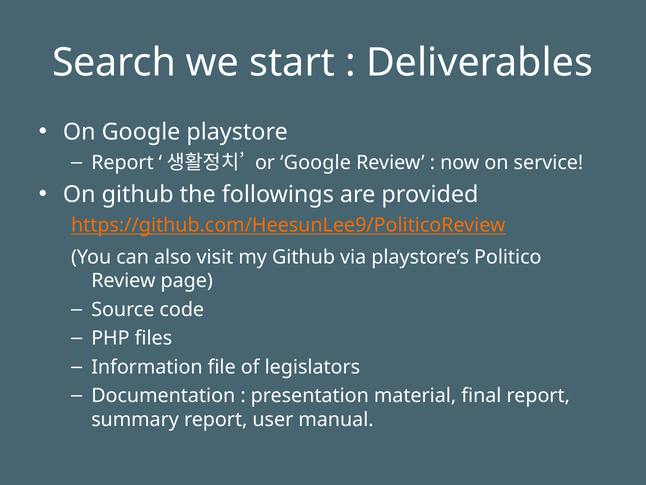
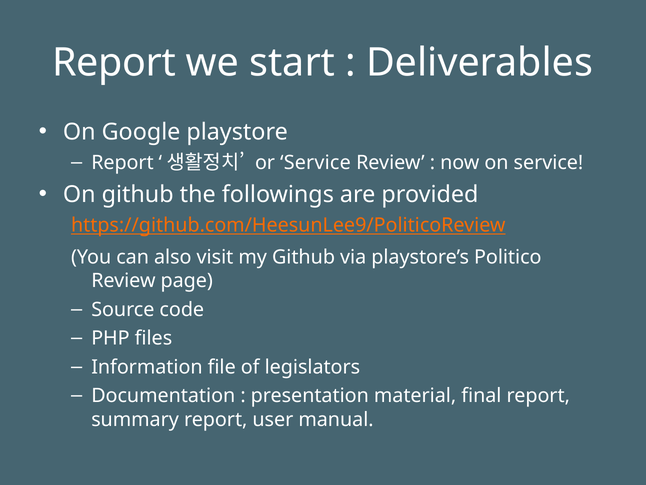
Search at (114, 63): Search -> Report
or Google: Google -> Service
